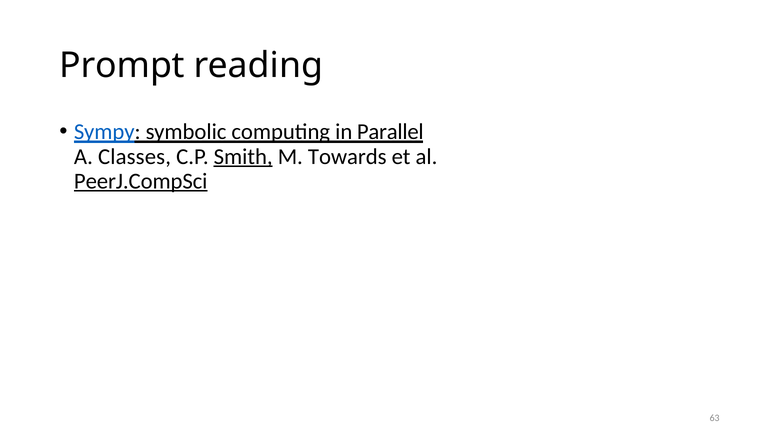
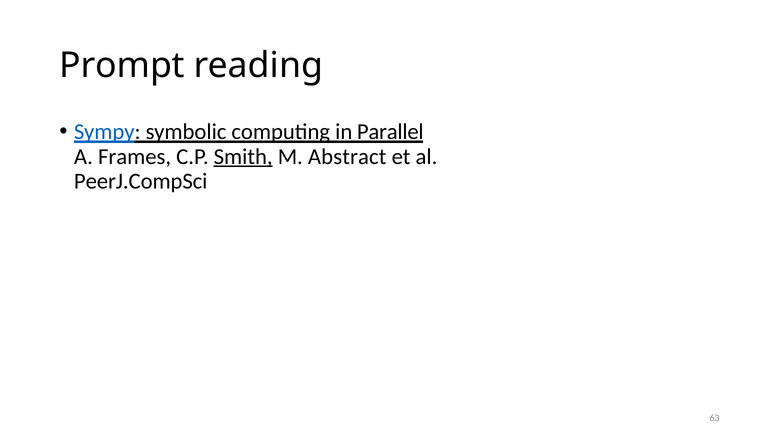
Classes: Classes -> Frames
Towards: Towards -> Abstract
PeerJ.CompSci underline: present -> none
